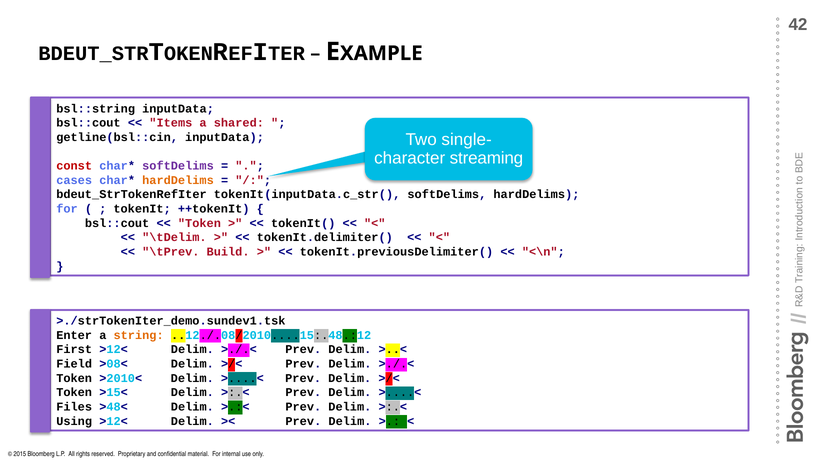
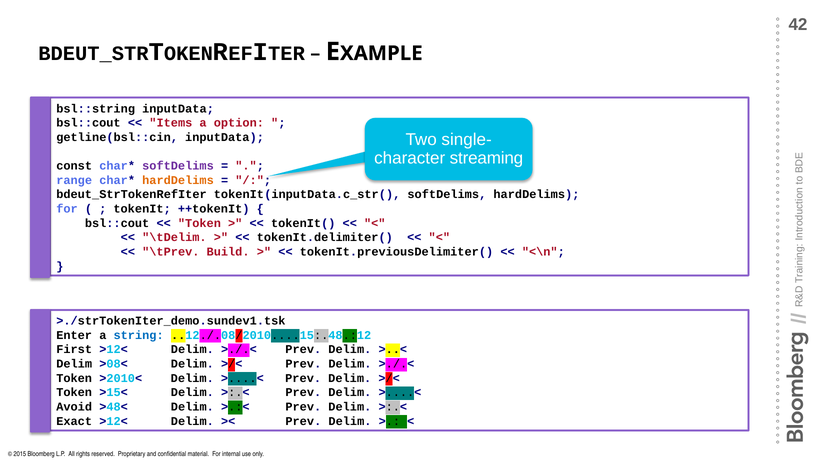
shared: shared -> option
const colour: red -> black
cases: cases -> range
string colour: orange -> blue
Field at (74, 364): Field -> Delim
Files: Files -> Avoid
Using: Using -> Exact
